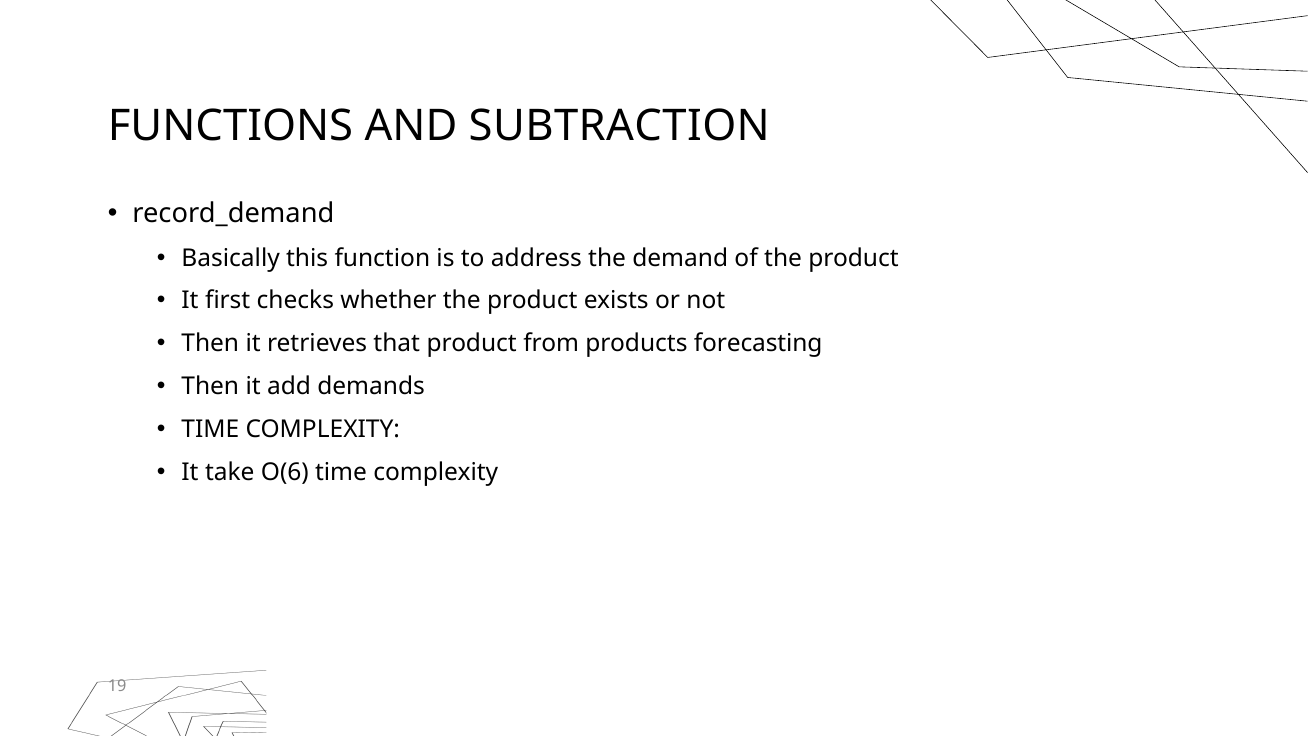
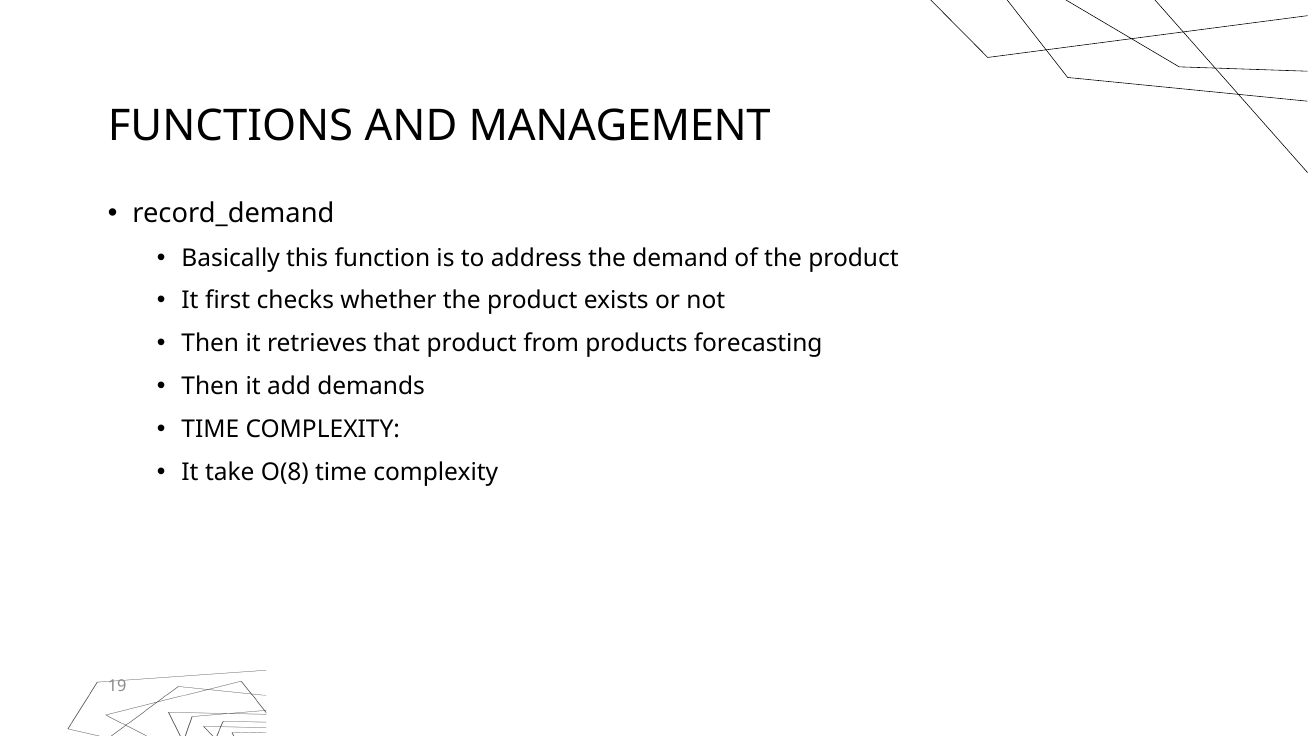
SUBTRACTION: SUBTRACTION -> MANAGEMENT
O(6: O(6 -> O(8
